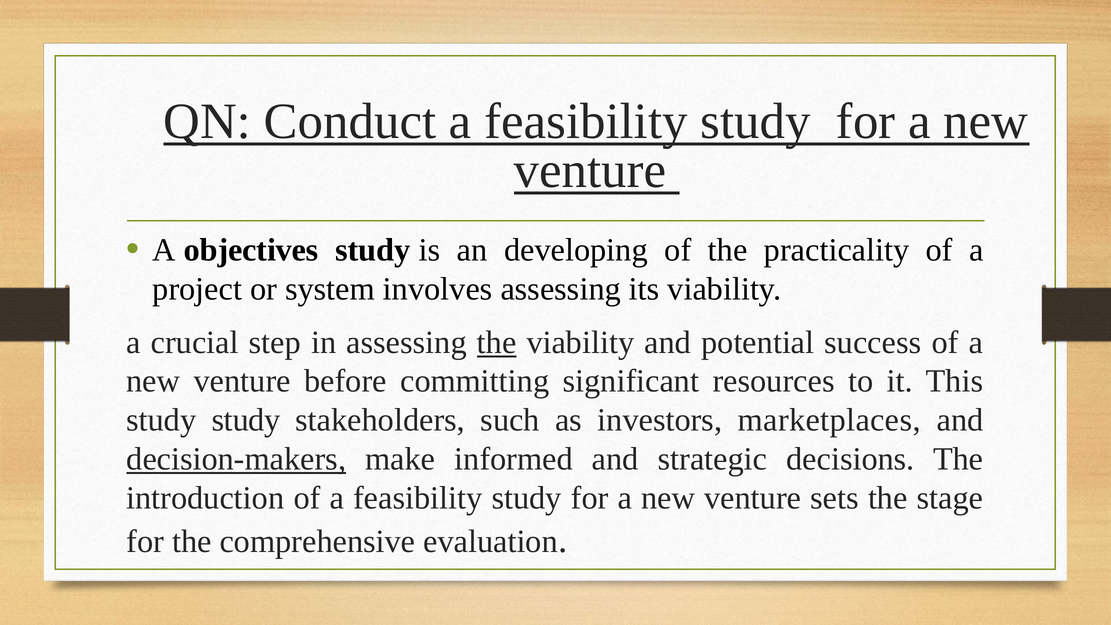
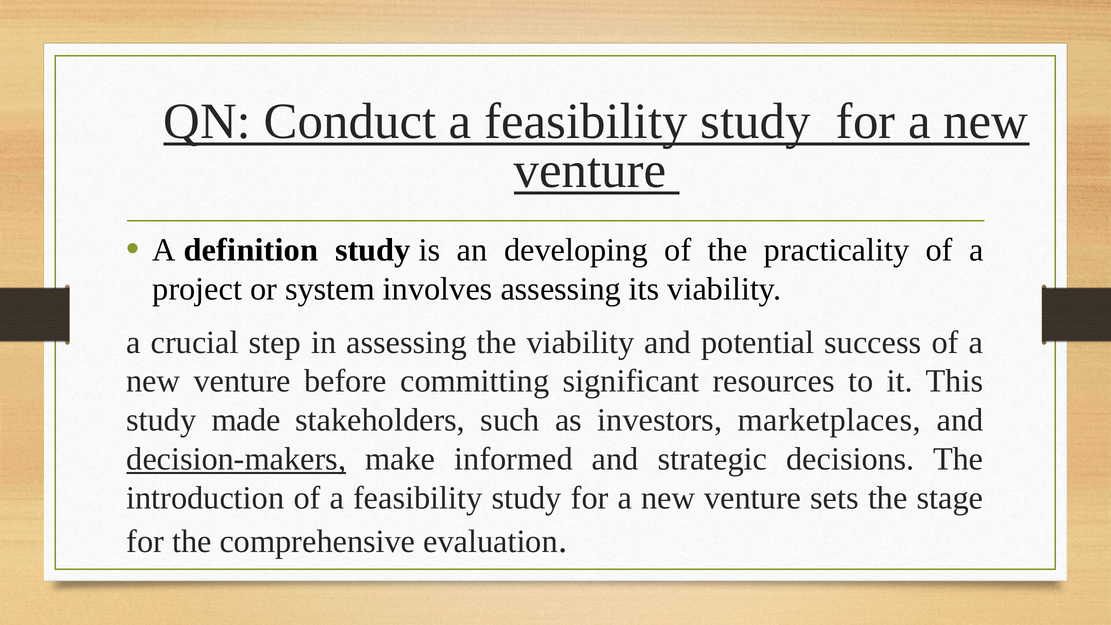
objectives: objectives -> definition
the at (497, 342) underline: present -> none
study study: study -> made
